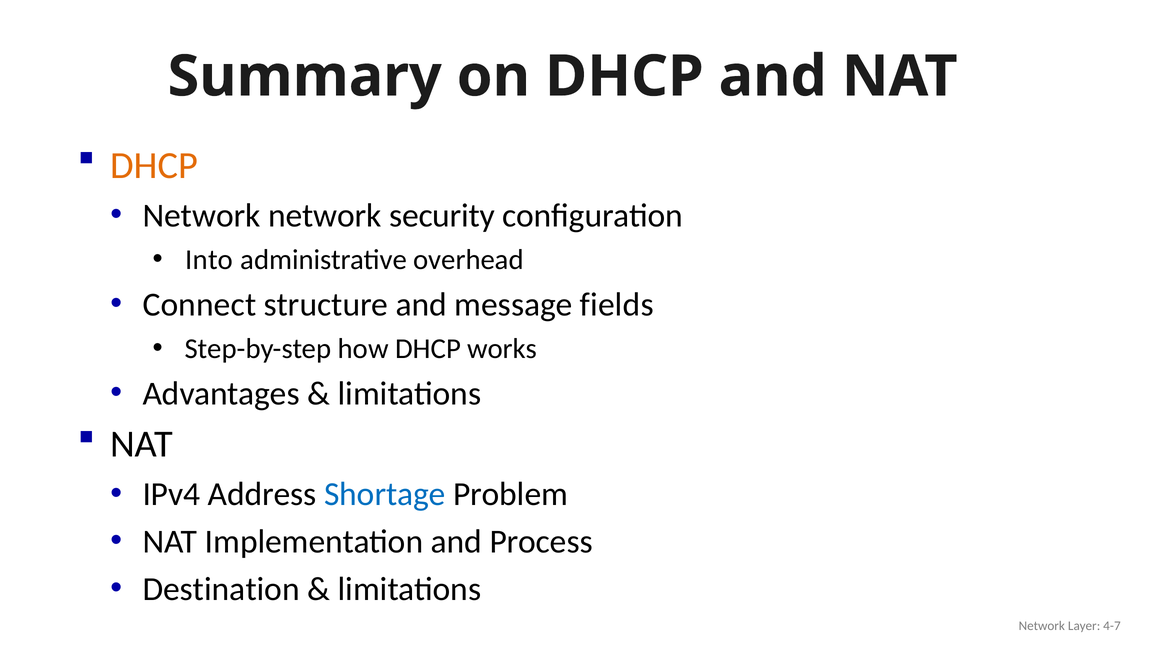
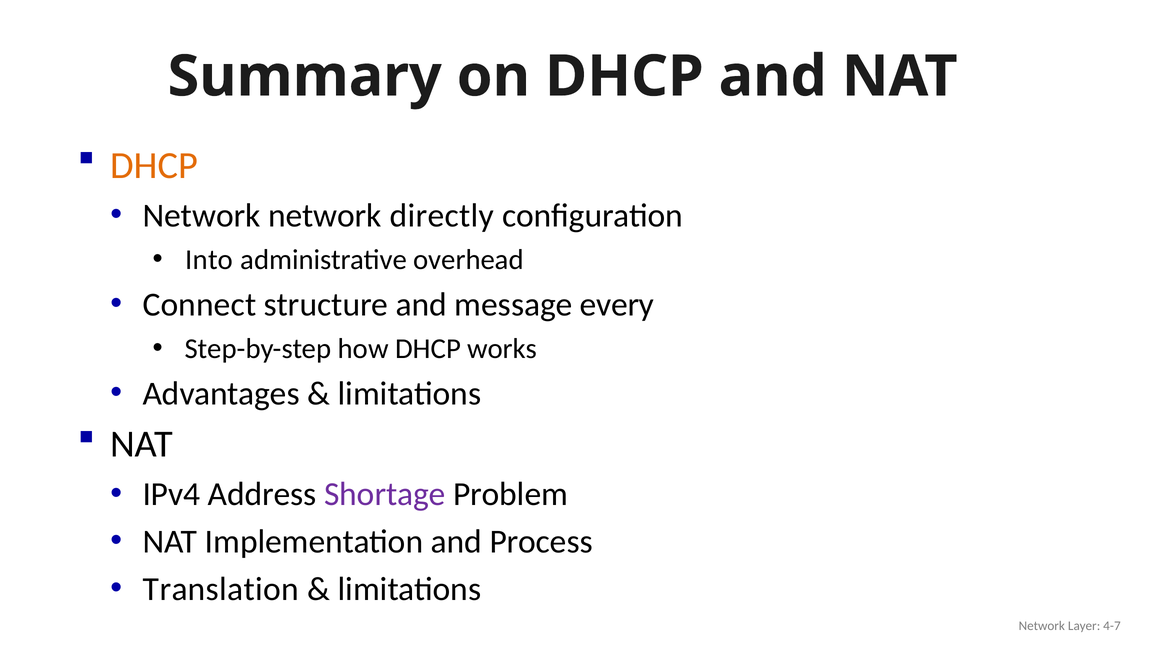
security: security -> directly
fields: fields -> every
Shortage colour: blue -> purple
Destination: Destination -> Translation
